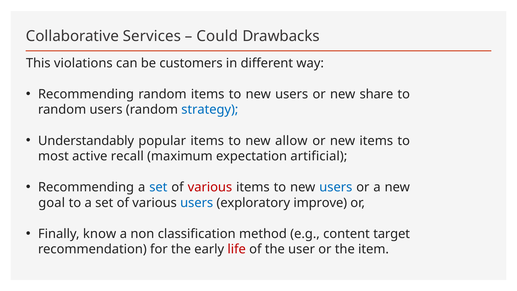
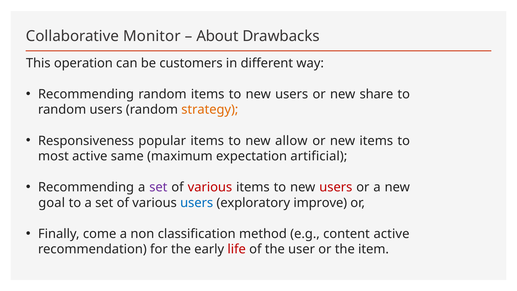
Services: Services -> Monitor
Could: Could -> About
violations: violations -> operation
strategy colour: blue -> orange
Understandably: Understandably -> Responsiveness
recall: recall -> same
set at (158, 187) colour: blue -> purple
users at (336, 187) colour: blue -> red
know: know -> come
content target: target -> active
